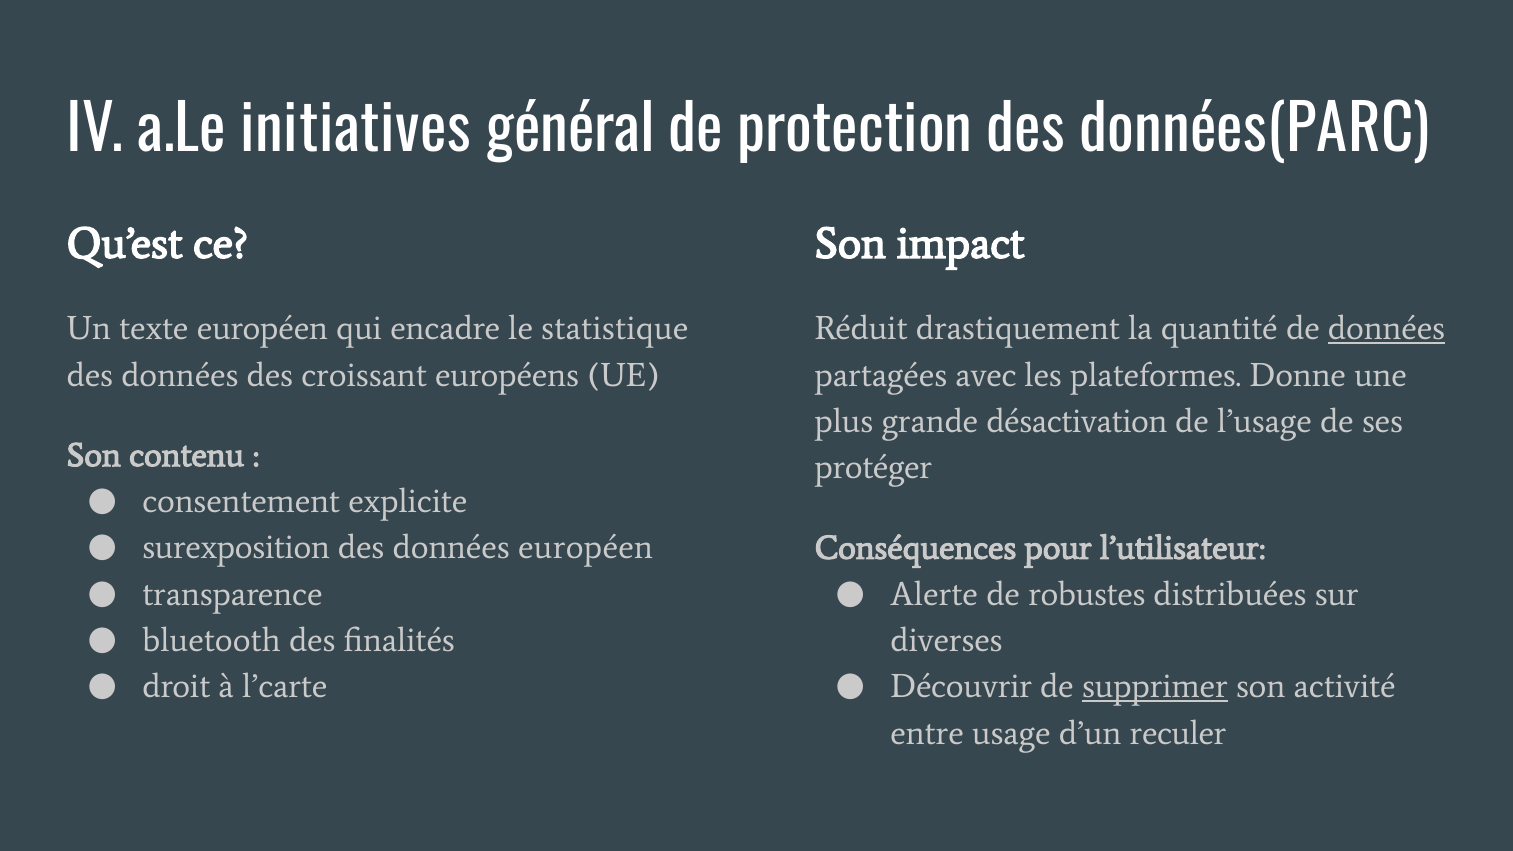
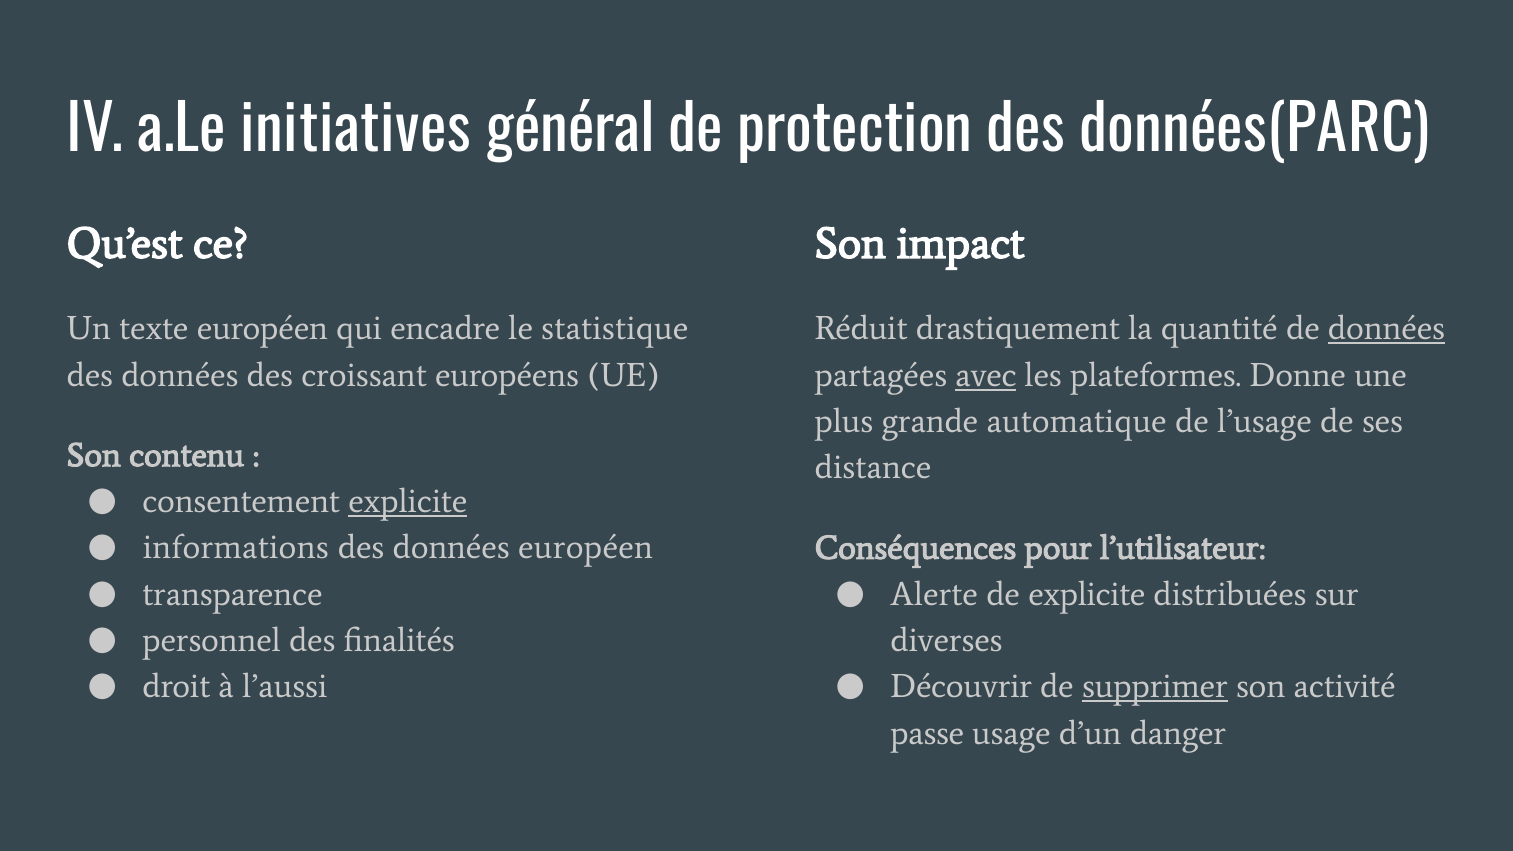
avec underline: none -> present
désactivation: désactivation -> automatique
protéger: protéger -> distance
explicite at (408, 501) underline: none -> present
surexposition: surexposition -> informations
de robustes: robustes -> explicite
bluetooth: bluetooth -> personnel
l’carte: l’carte -> l’aussi
entre: entre -> passe
reculer: reculer -> danger
